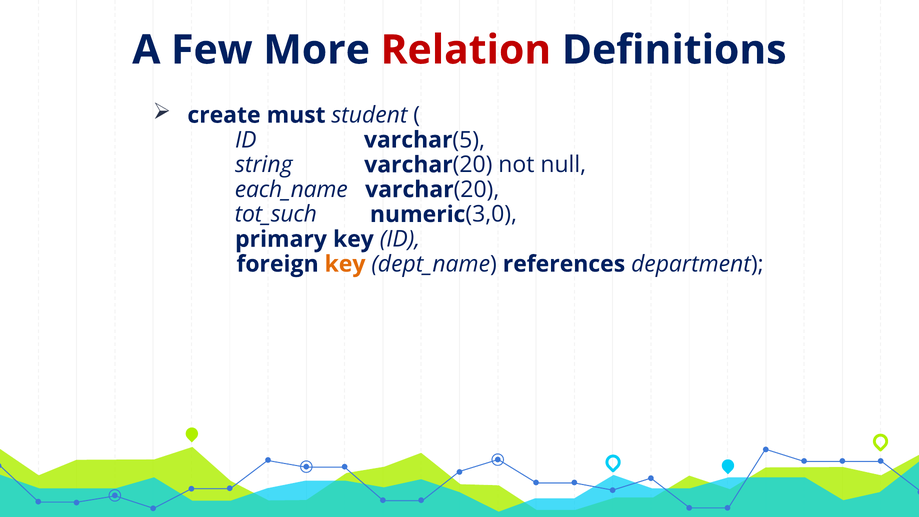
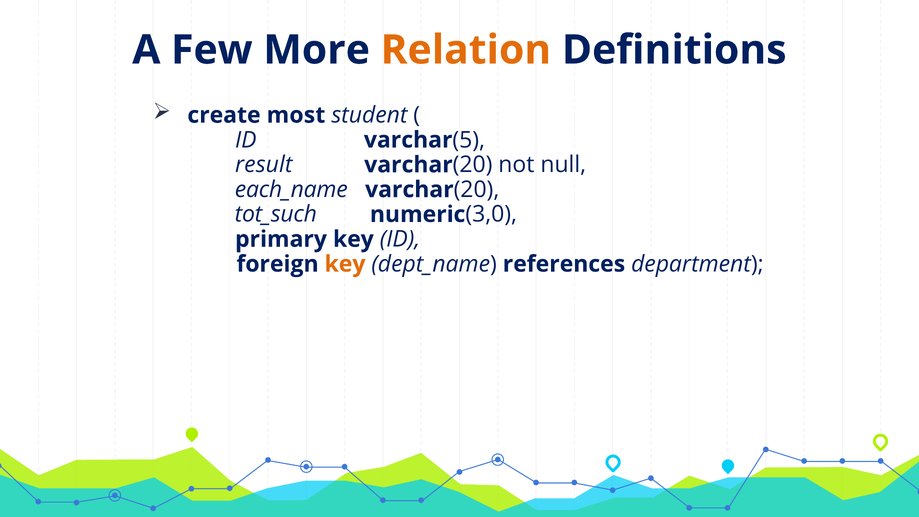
Relation colour: red -> orange
must: must -> most
string: string -> result
